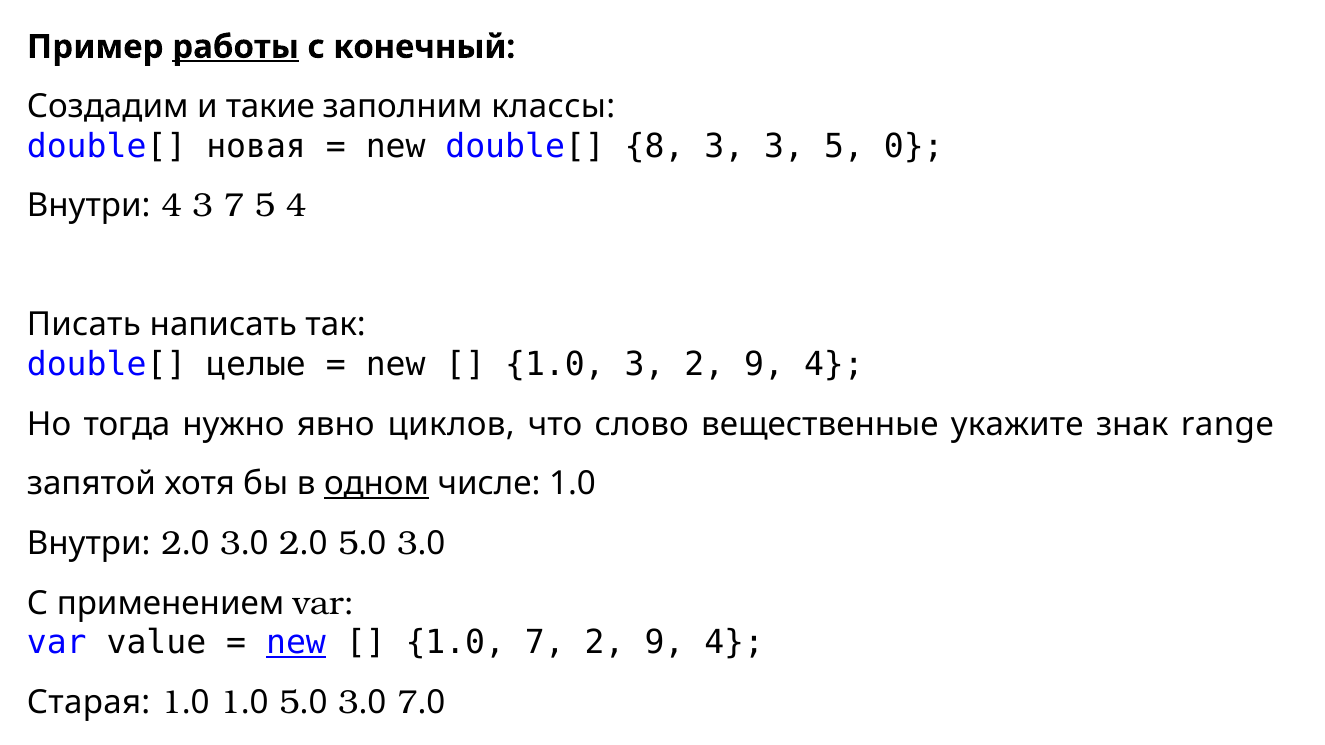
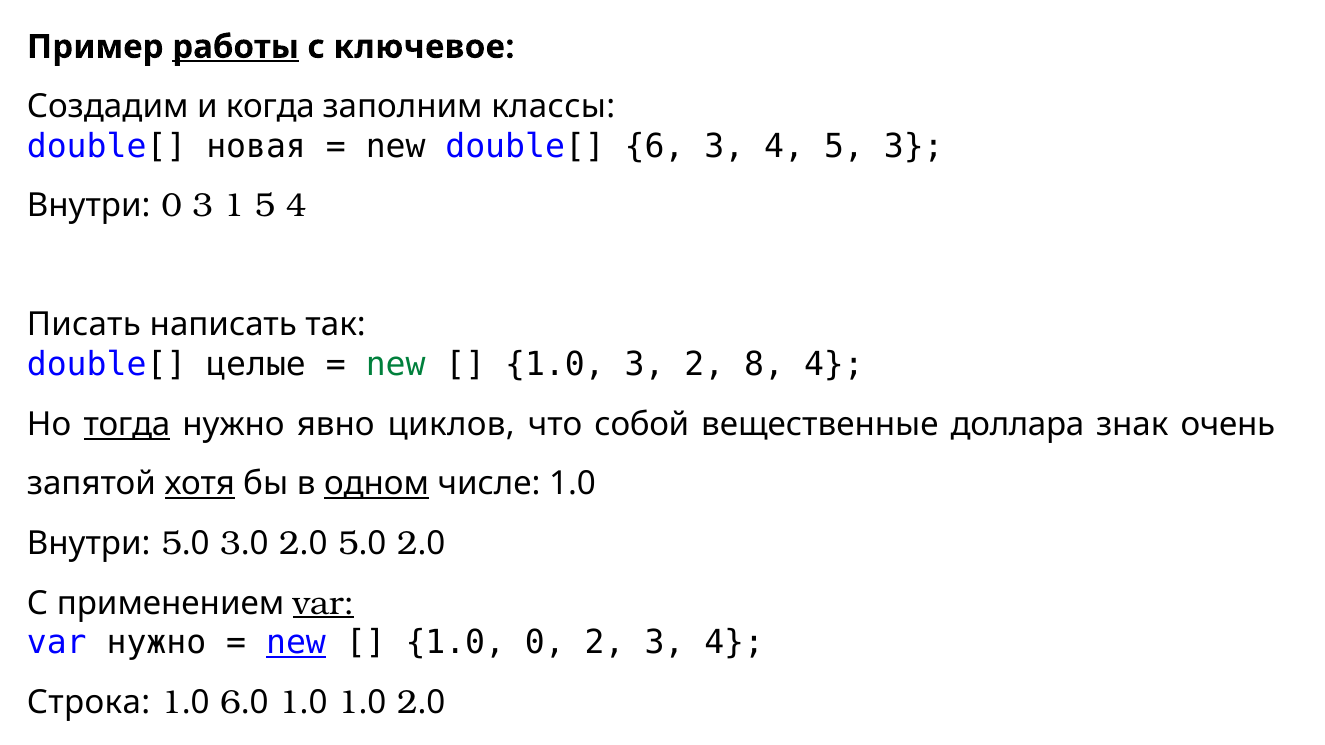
конечный: конечный -> ключевое
такие: такие -> когда
double[ 8: 8 -> 6
3 at (784, 146): 3 -> 4
5 0: 0 -> 3
Внутри 4: 4 -> 0
3 7: 7 -> 1
new at (396, 365) colour: black -> green
3 2 9: 9 -> 8
тогда underline: none -> present
слово: слово -> собой
укажите: укажите -> доллара
range: range -> очень
хотя underline: none -> present
Внутри 2: 2 -> 5
3 at (407, 544): 3 -> 2
var at (324, 603) underline: none -> present
var value: value -> нужно
1.0 7: 7 -> 0
9 at (664, 643): 9 -> 3
Старая: Старая -> Строка
1 at (231, 703): 1 -> 6
5 at (289, 703): 5 -> 1
3 at (348, 703): 3 -> 1
7 at (407, 703): 7 -> 2
